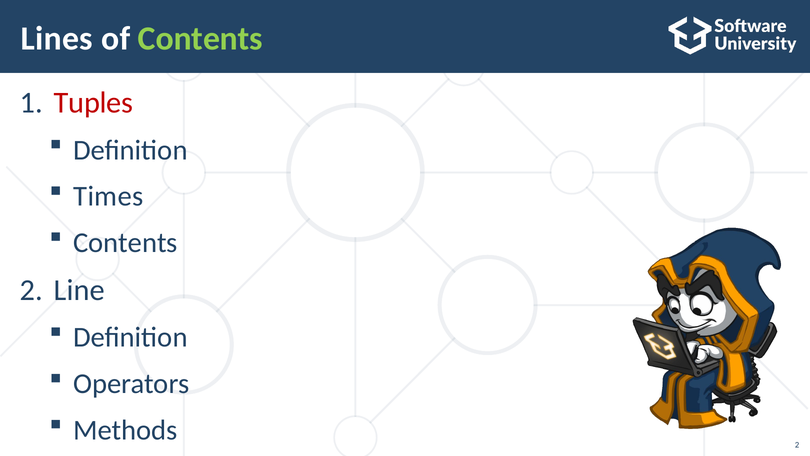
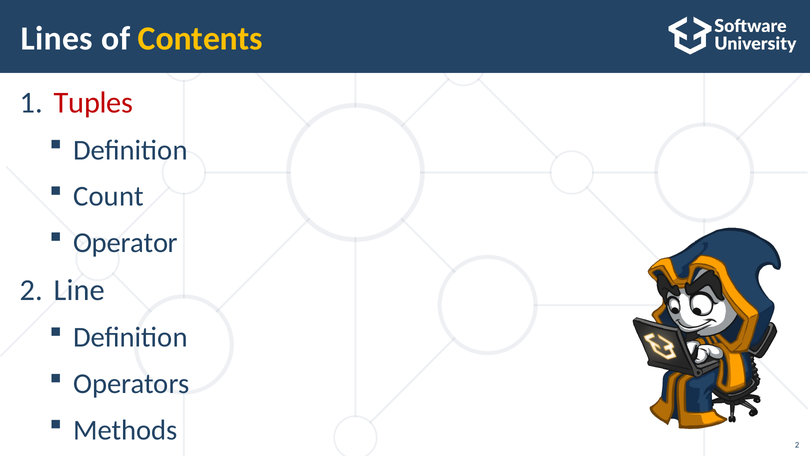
Contents at (200, 38) colour: light green -> yellow
Times: Times -> Count
Contents at (125, 243): Contents -> Operator
